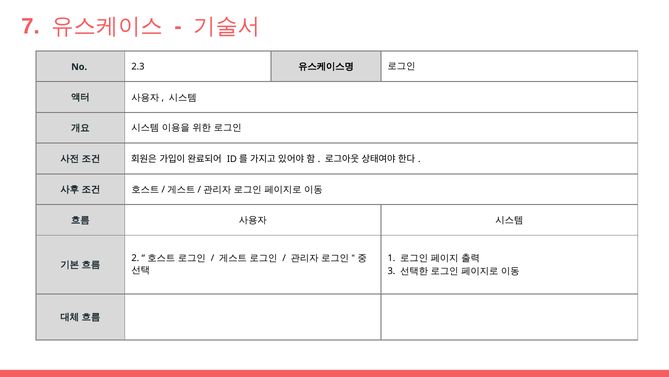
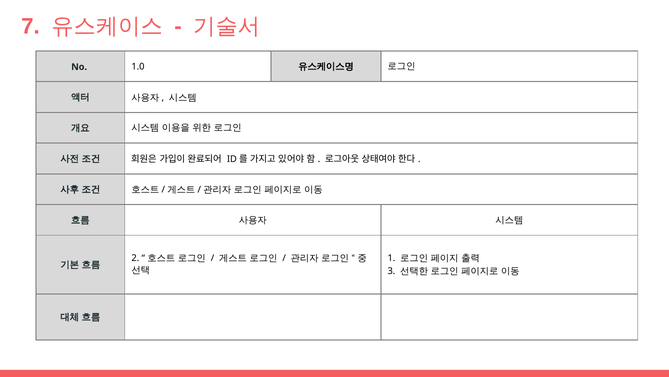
2.3: 2.3 -> 1.0
